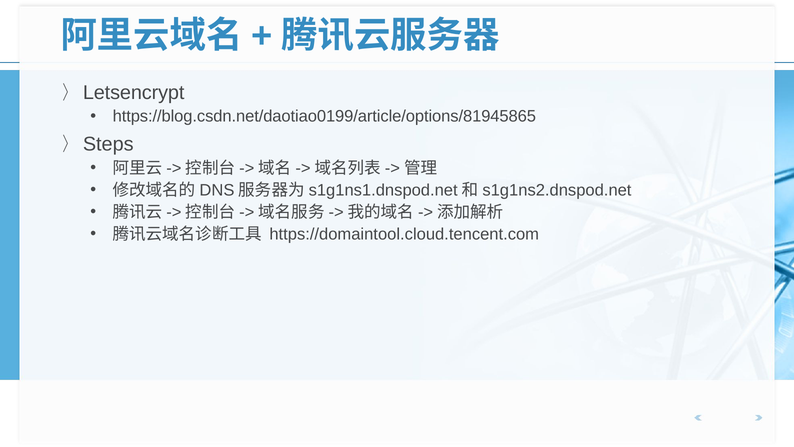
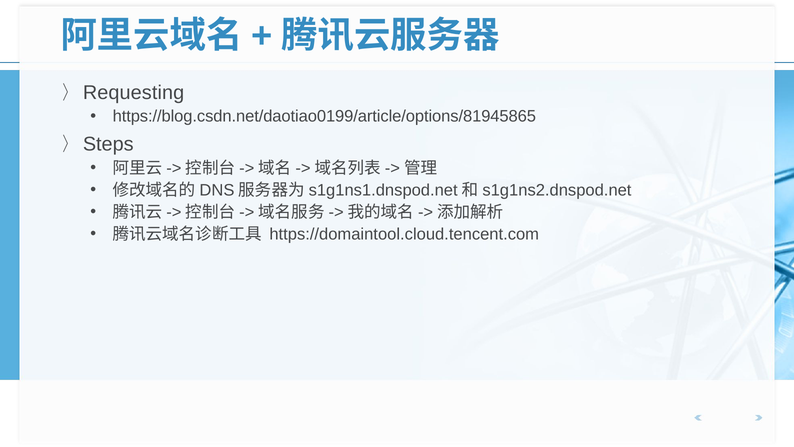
Letsencrypt: Letsencrypt -> Requesting
